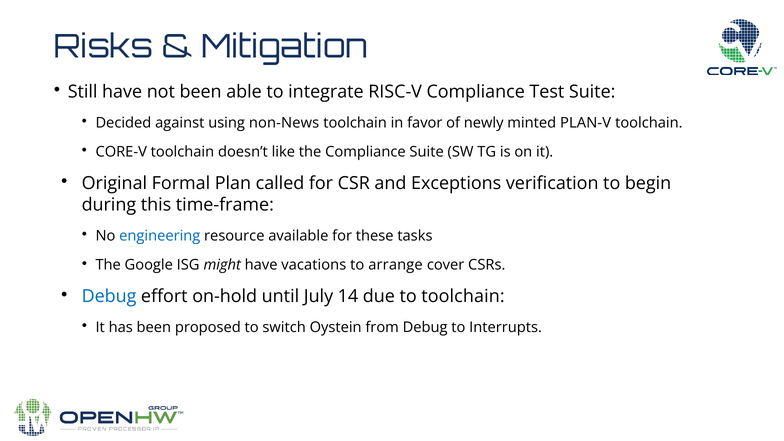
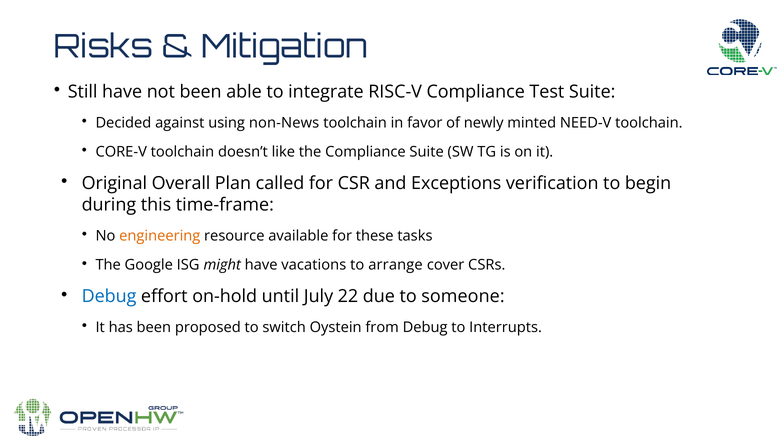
PLAN-V: PLAN-V -> NEED-V
Formal: Formal -> Overall
engineering colour: blue -> orange
14: 14 -> 22
to toolchain: toolchain -> someone
